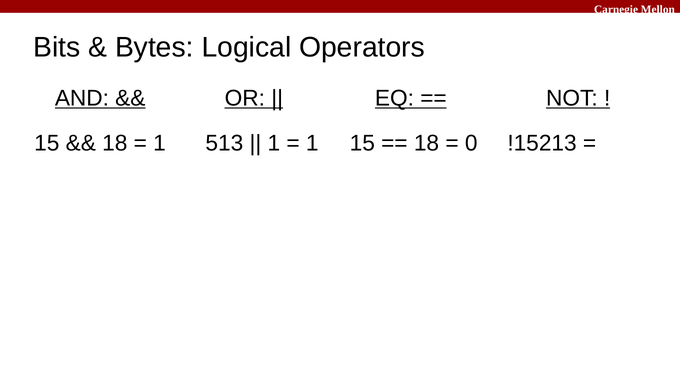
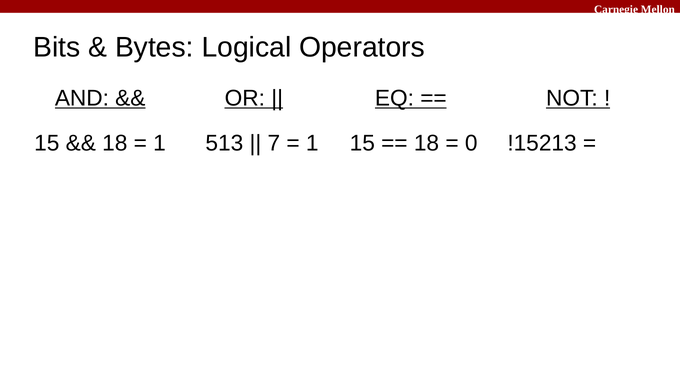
1 at (274, 143): 1 -> 7
